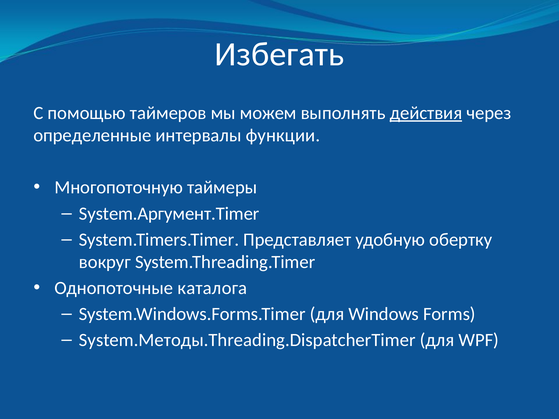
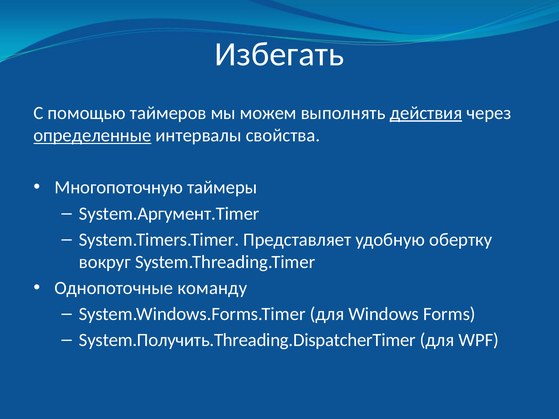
определенные underline: none -> present
функции: функции -> свойства
каталога: каталога -> команду
System.Методы.Threading.DispatcherTimer: System.Методы.Threading.DispatcherTimer -> System.Получить.Threading.DispatcherTimer
